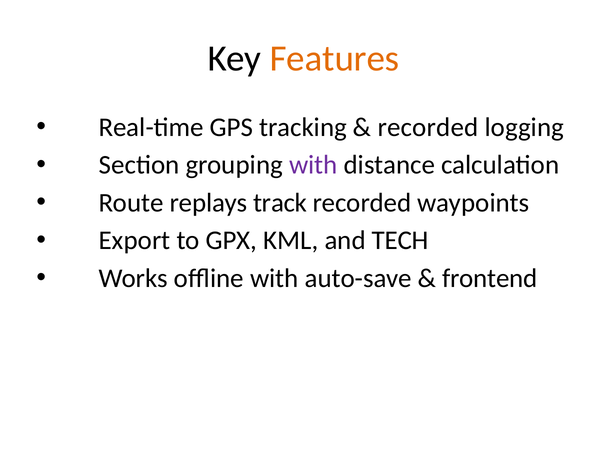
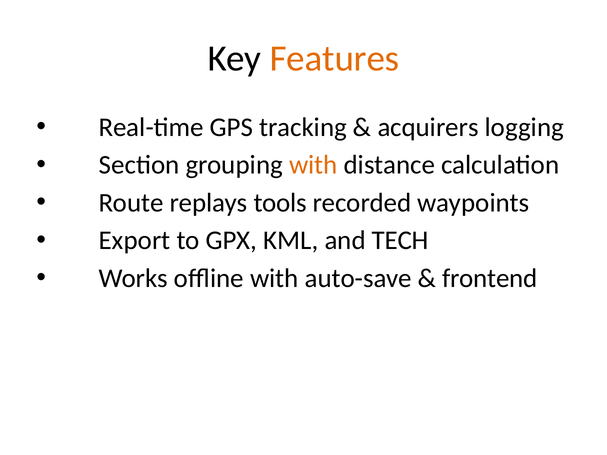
recorded at (428, 127): recorded -> acquirers
with at (313, 165) colour: purple -> orange
track: track -> tools
